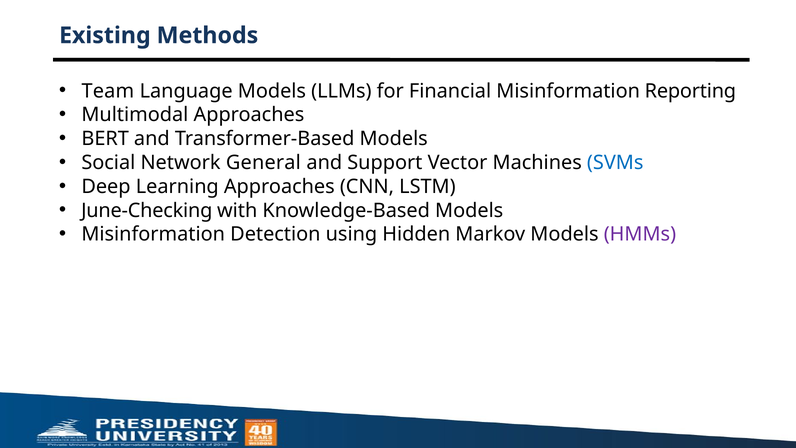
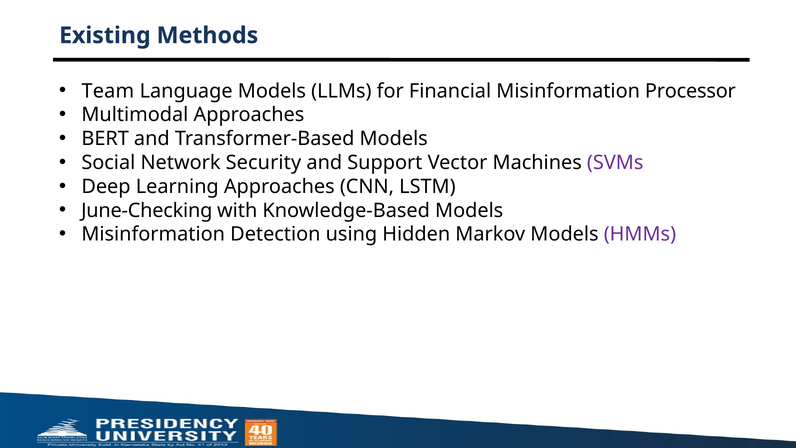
Reporting: Reporting -> Processor
General: General -> Security
SVMs colour: blue -> purple
